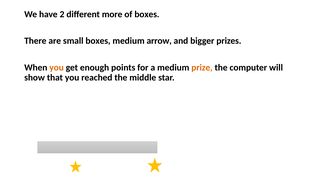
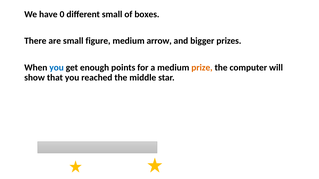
2: 2 -> 0
different more: more -> small
small boxes: boxes -> figure
you at (57, 68) colour: orange -> blue
